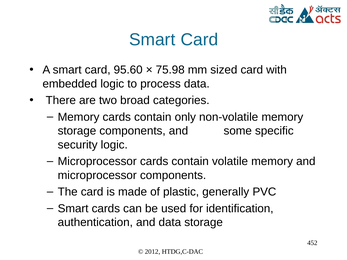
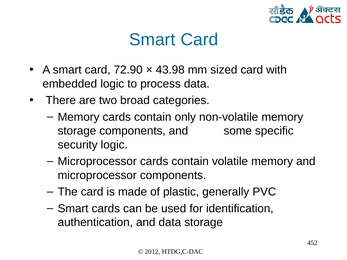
95.60: 95.60 -> 72.90
75.98: 75.98 -> 43.98
